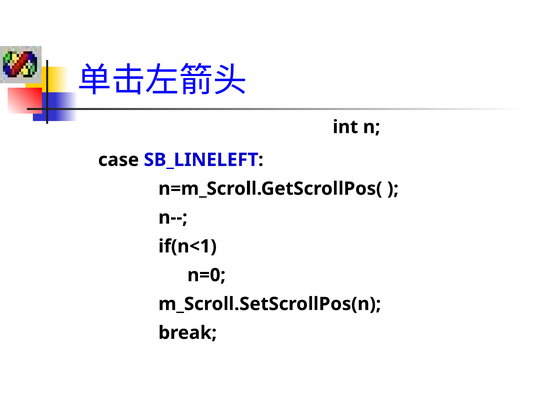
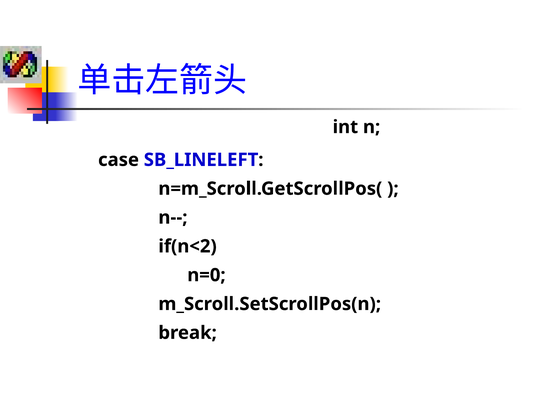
if(n<1: if(n<1 -> if(n<2
